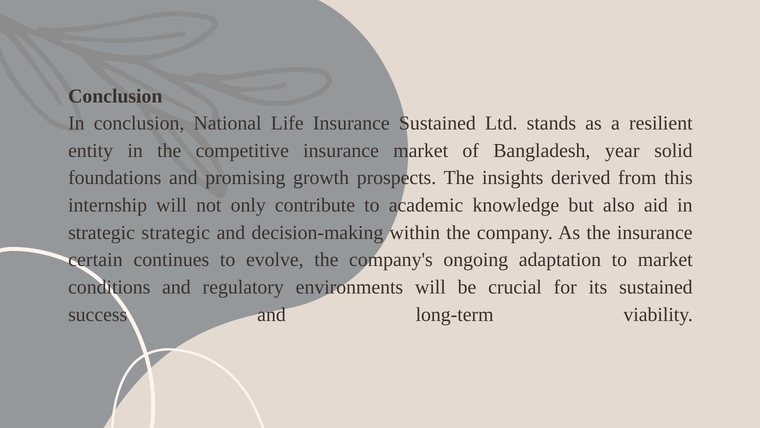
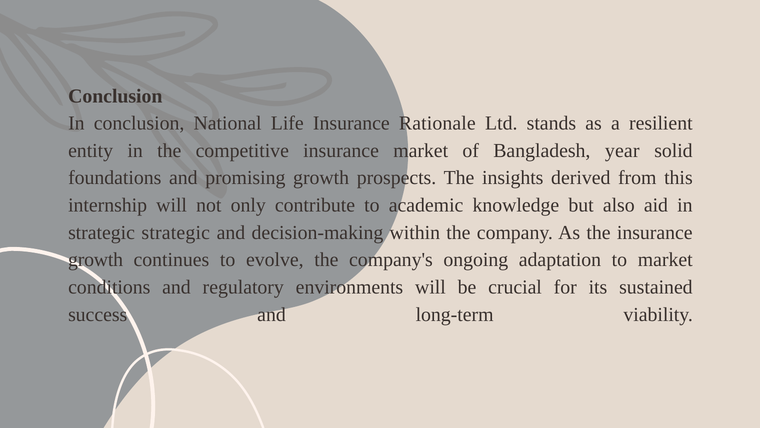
Insurance Sustained: Sustained -> Rationale
certain at (95, 260): certain -> growth
